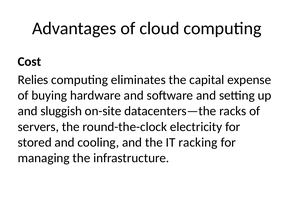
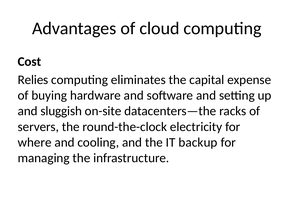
stored: stored -> where
racking: racking -> backup
